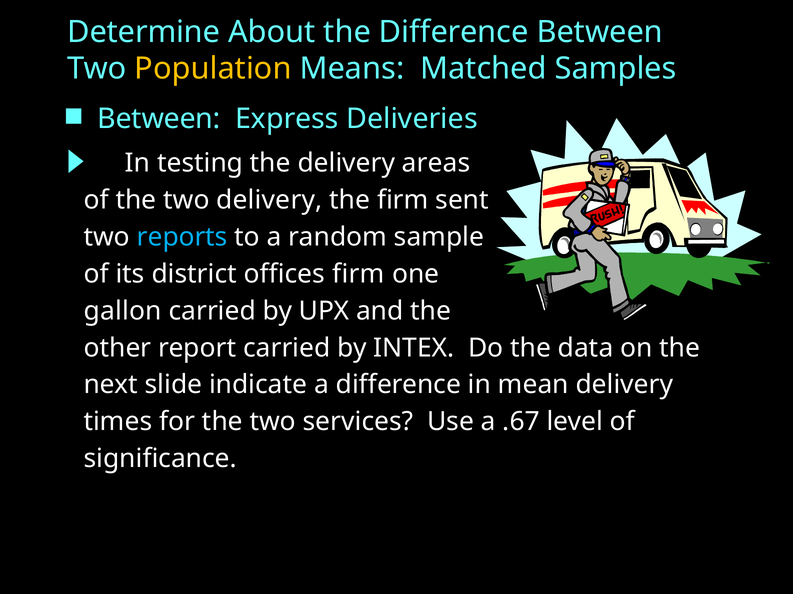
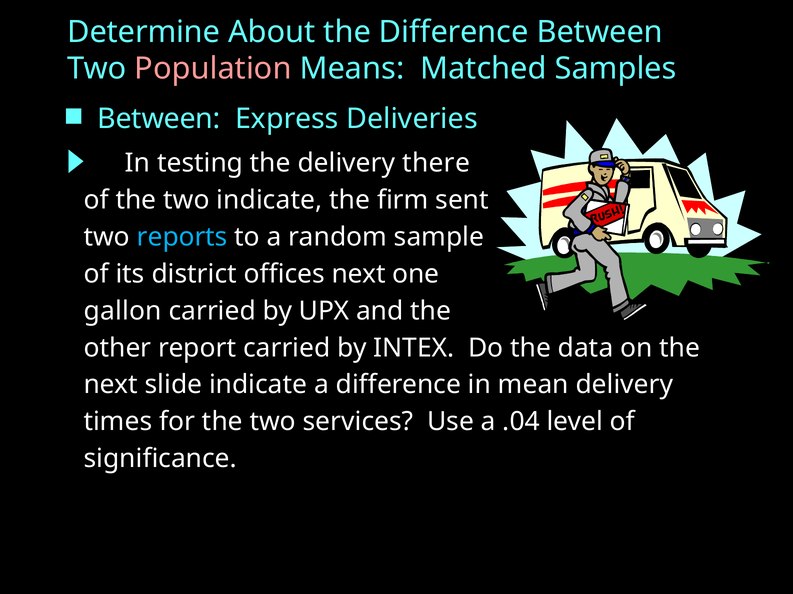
Population colour: yellow -> pink
areas: areas -> there
two delivery: delivery -> indicate
offices firm: firm -> next
.67: .67 -> .04
